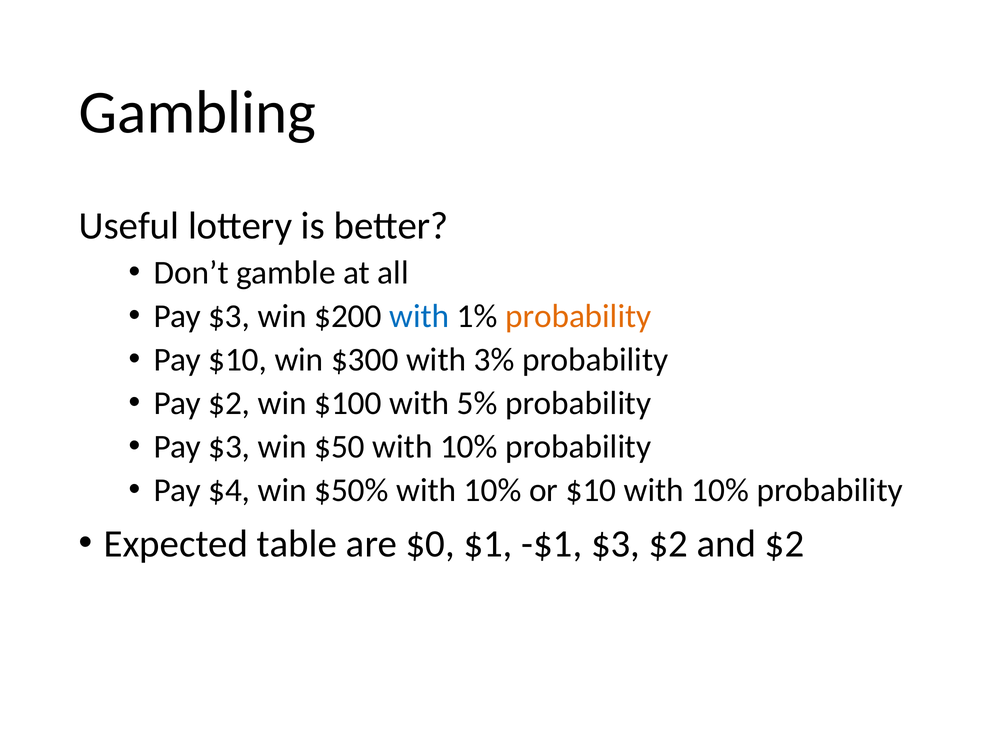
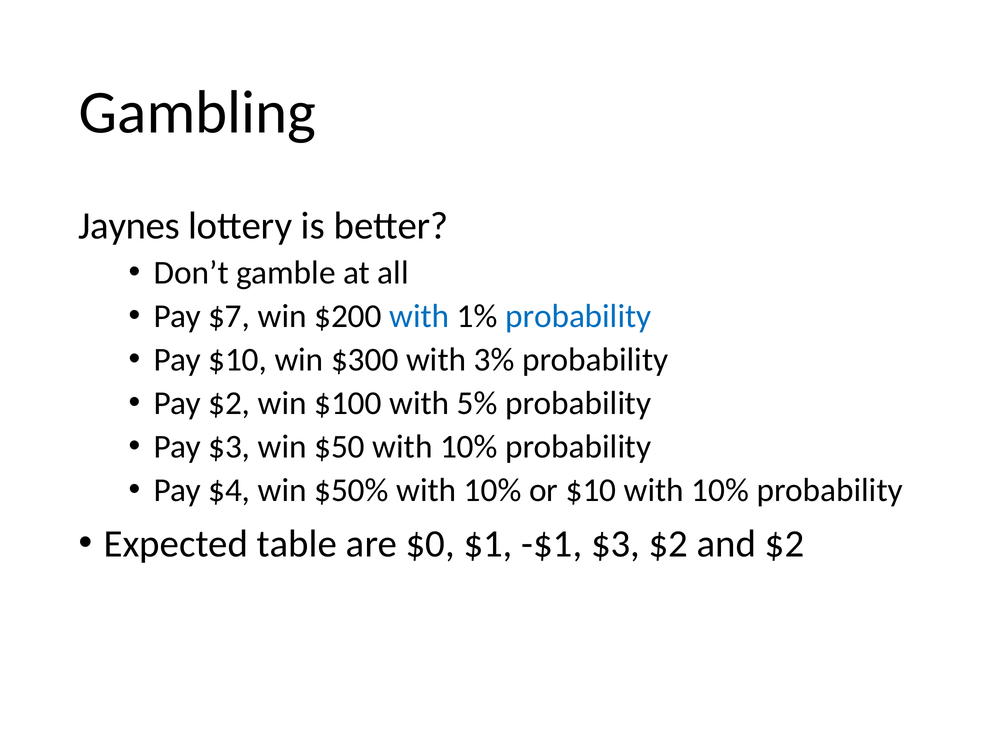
Useful: Useful -> Jaynes
$3 at (229, 316): $3 -> $7
probability at (578, 316) colour: orange -> blue
